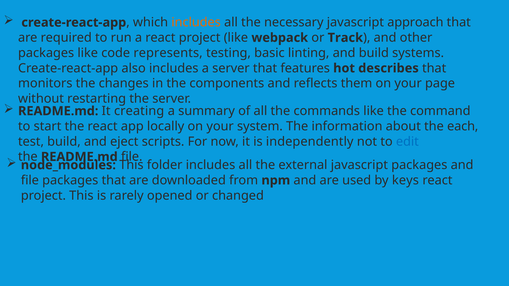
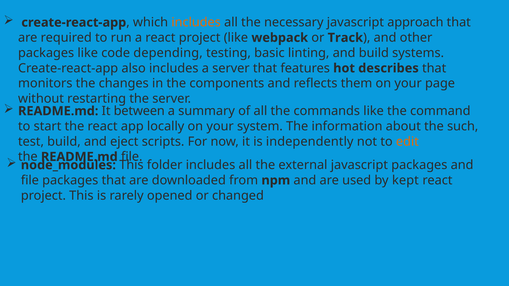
represents: represents -> depending
creating: creating -> between
each: each -> such
edit colour: blue -> orange
keys: keys -> kept
